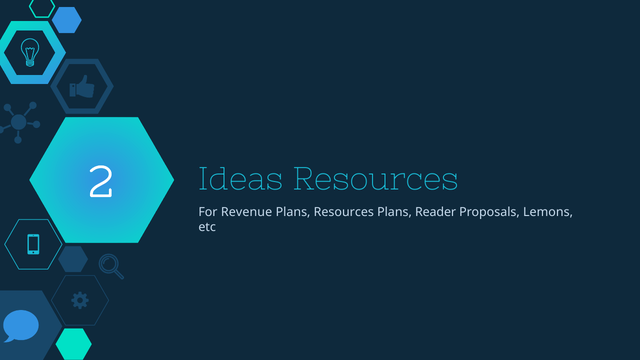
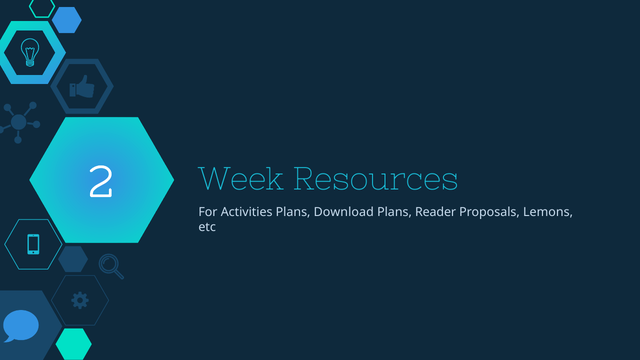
Ideas: Ideas -> Week
Revenue: Revenue -> Activities
Plans Resources: Resources -> Download
